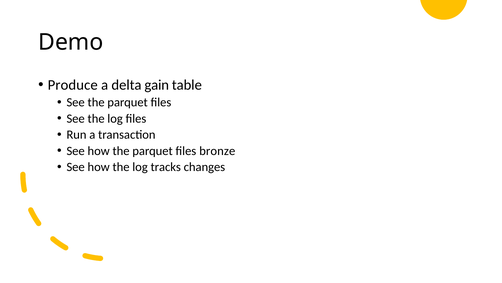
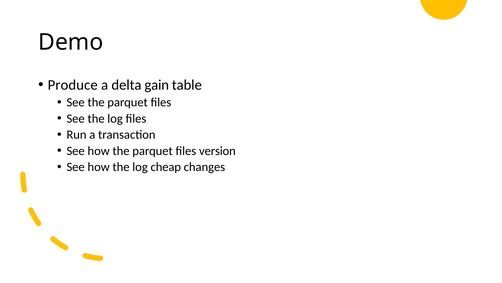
bronze: bronze -> version
tracks: tracks -> cheap
